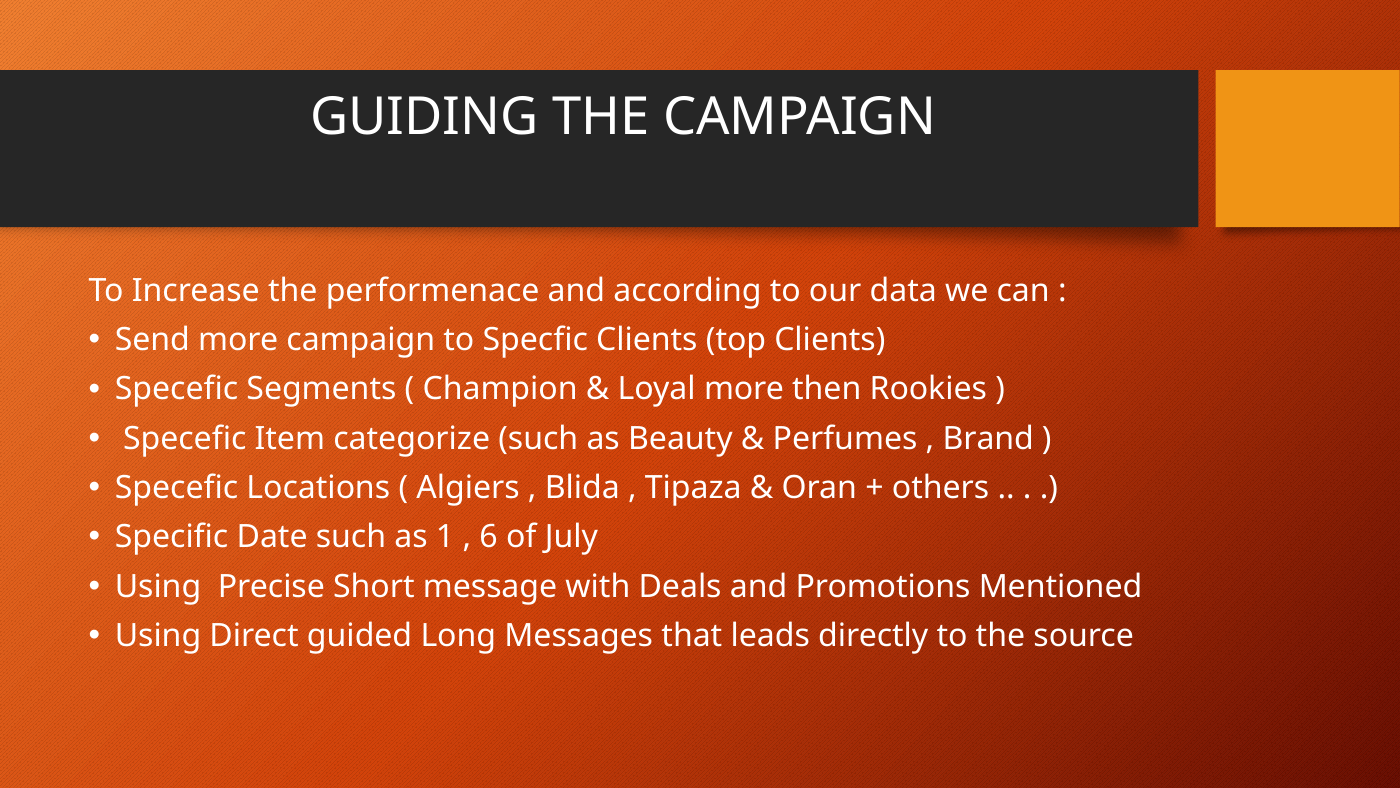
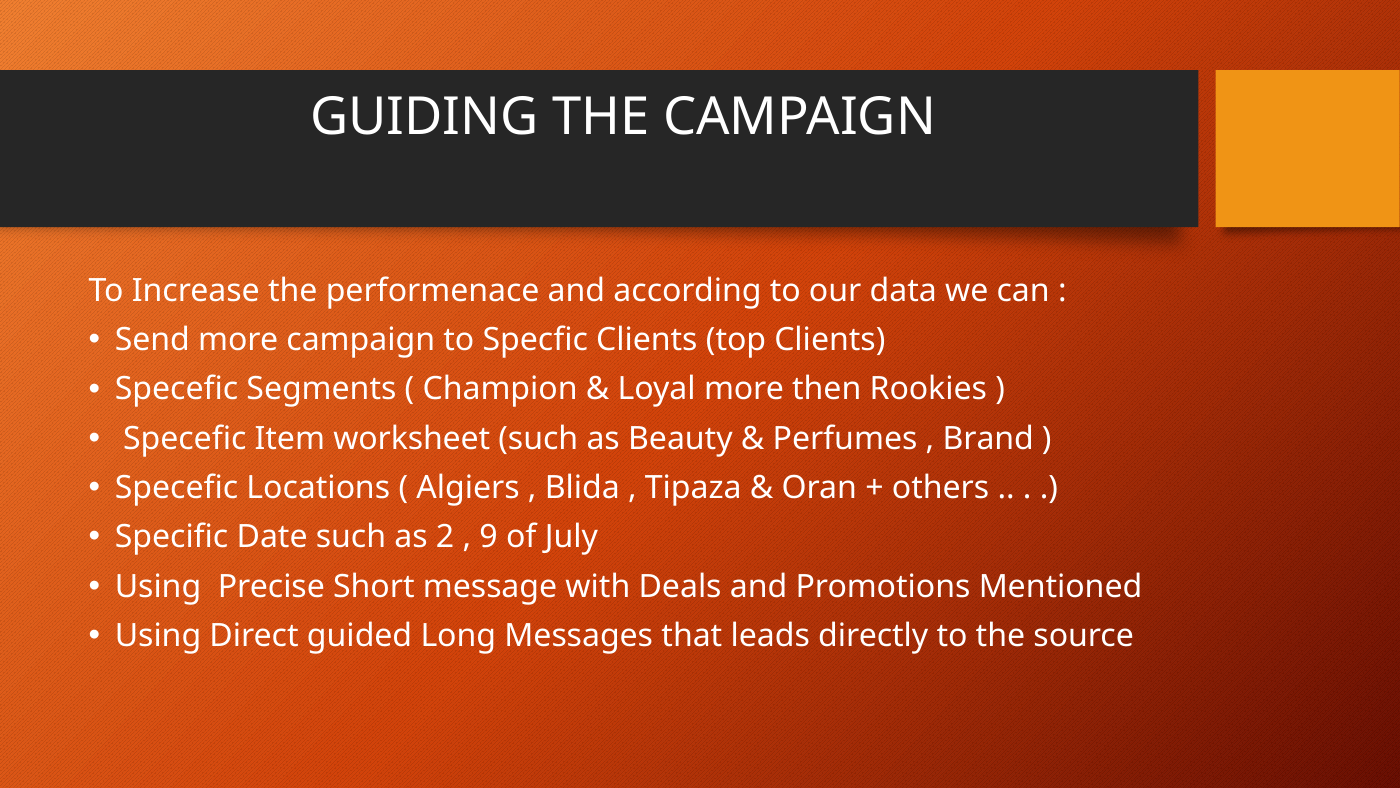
categorize: categorize -> worksheet
1: 1 -> 2
6: 6 -> 9
